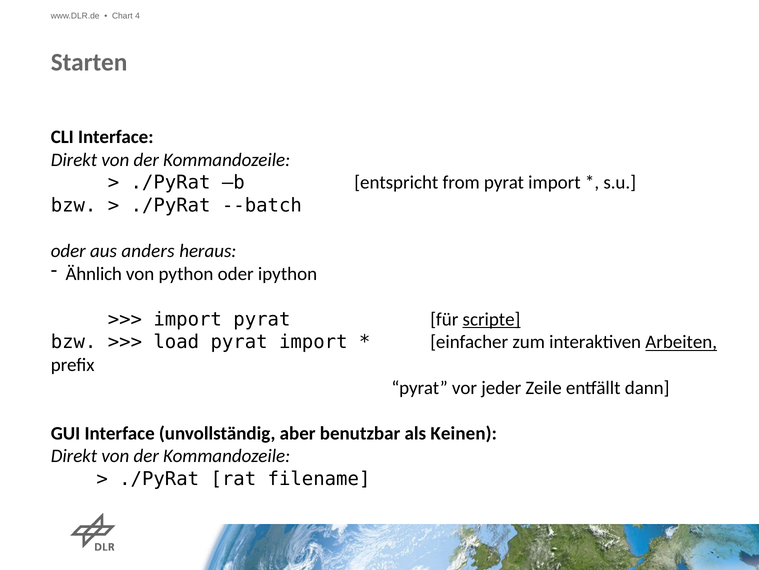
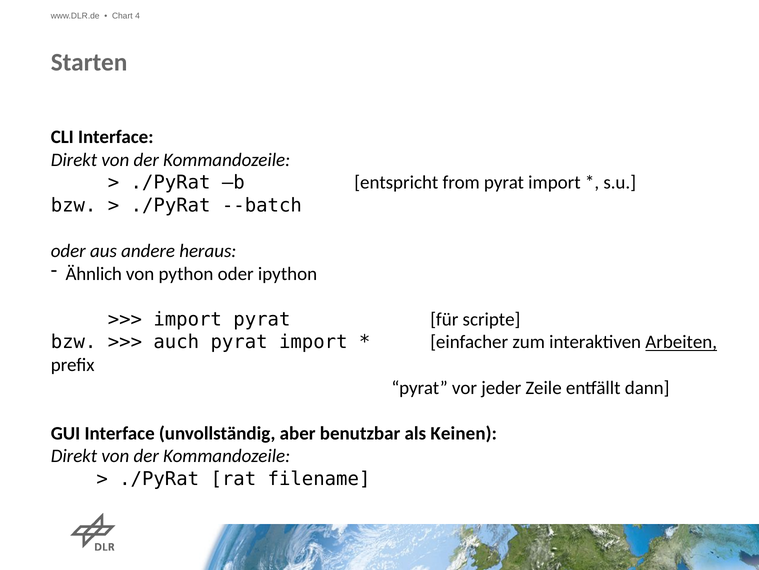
anders: anders -> andere
scripte underline: present -> none
load: load -> auch
